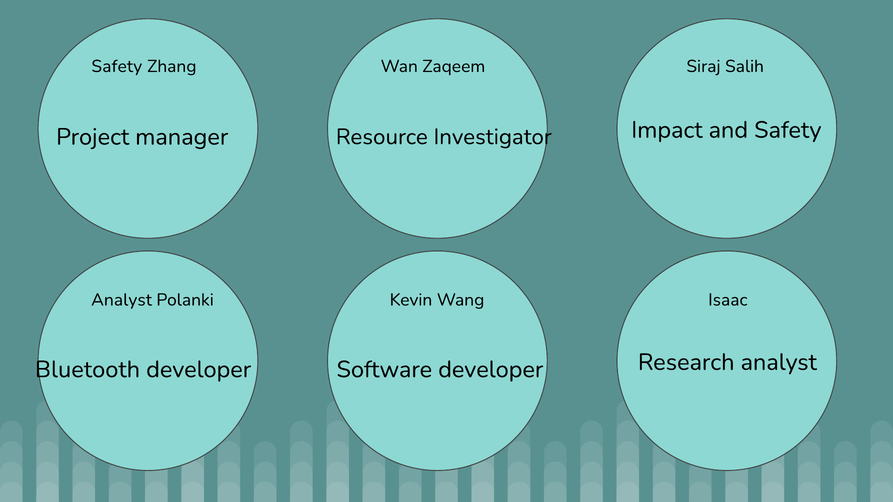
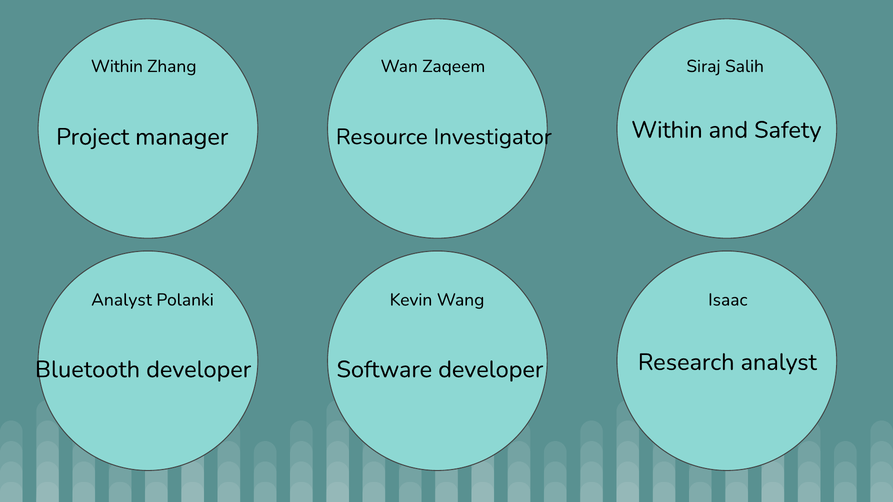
Safety at (117, 66): Safety -> Within
Impact at (667, 130): Impact -> Within
